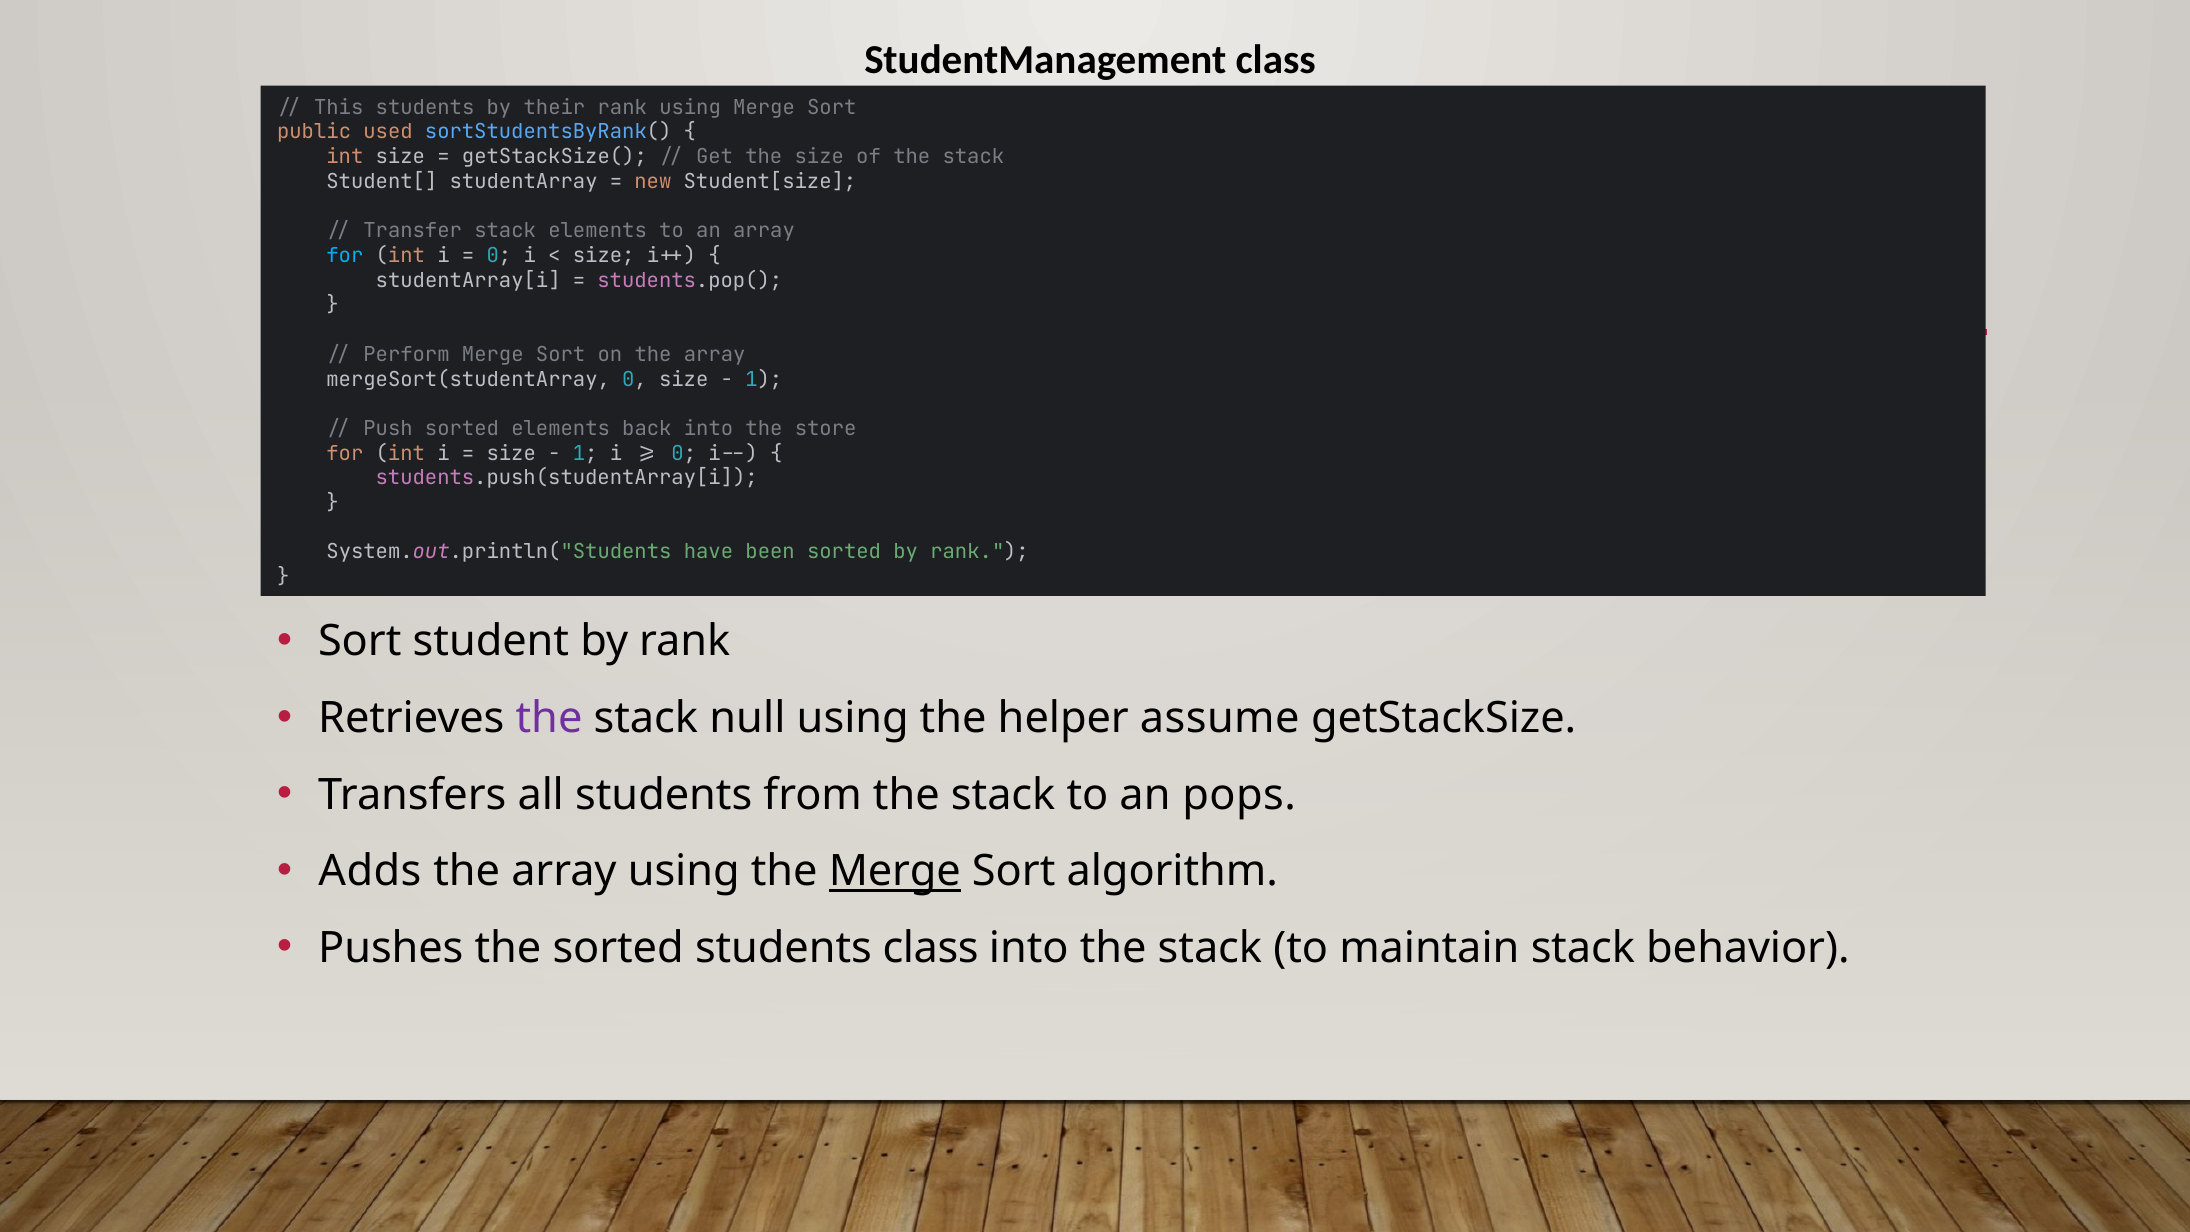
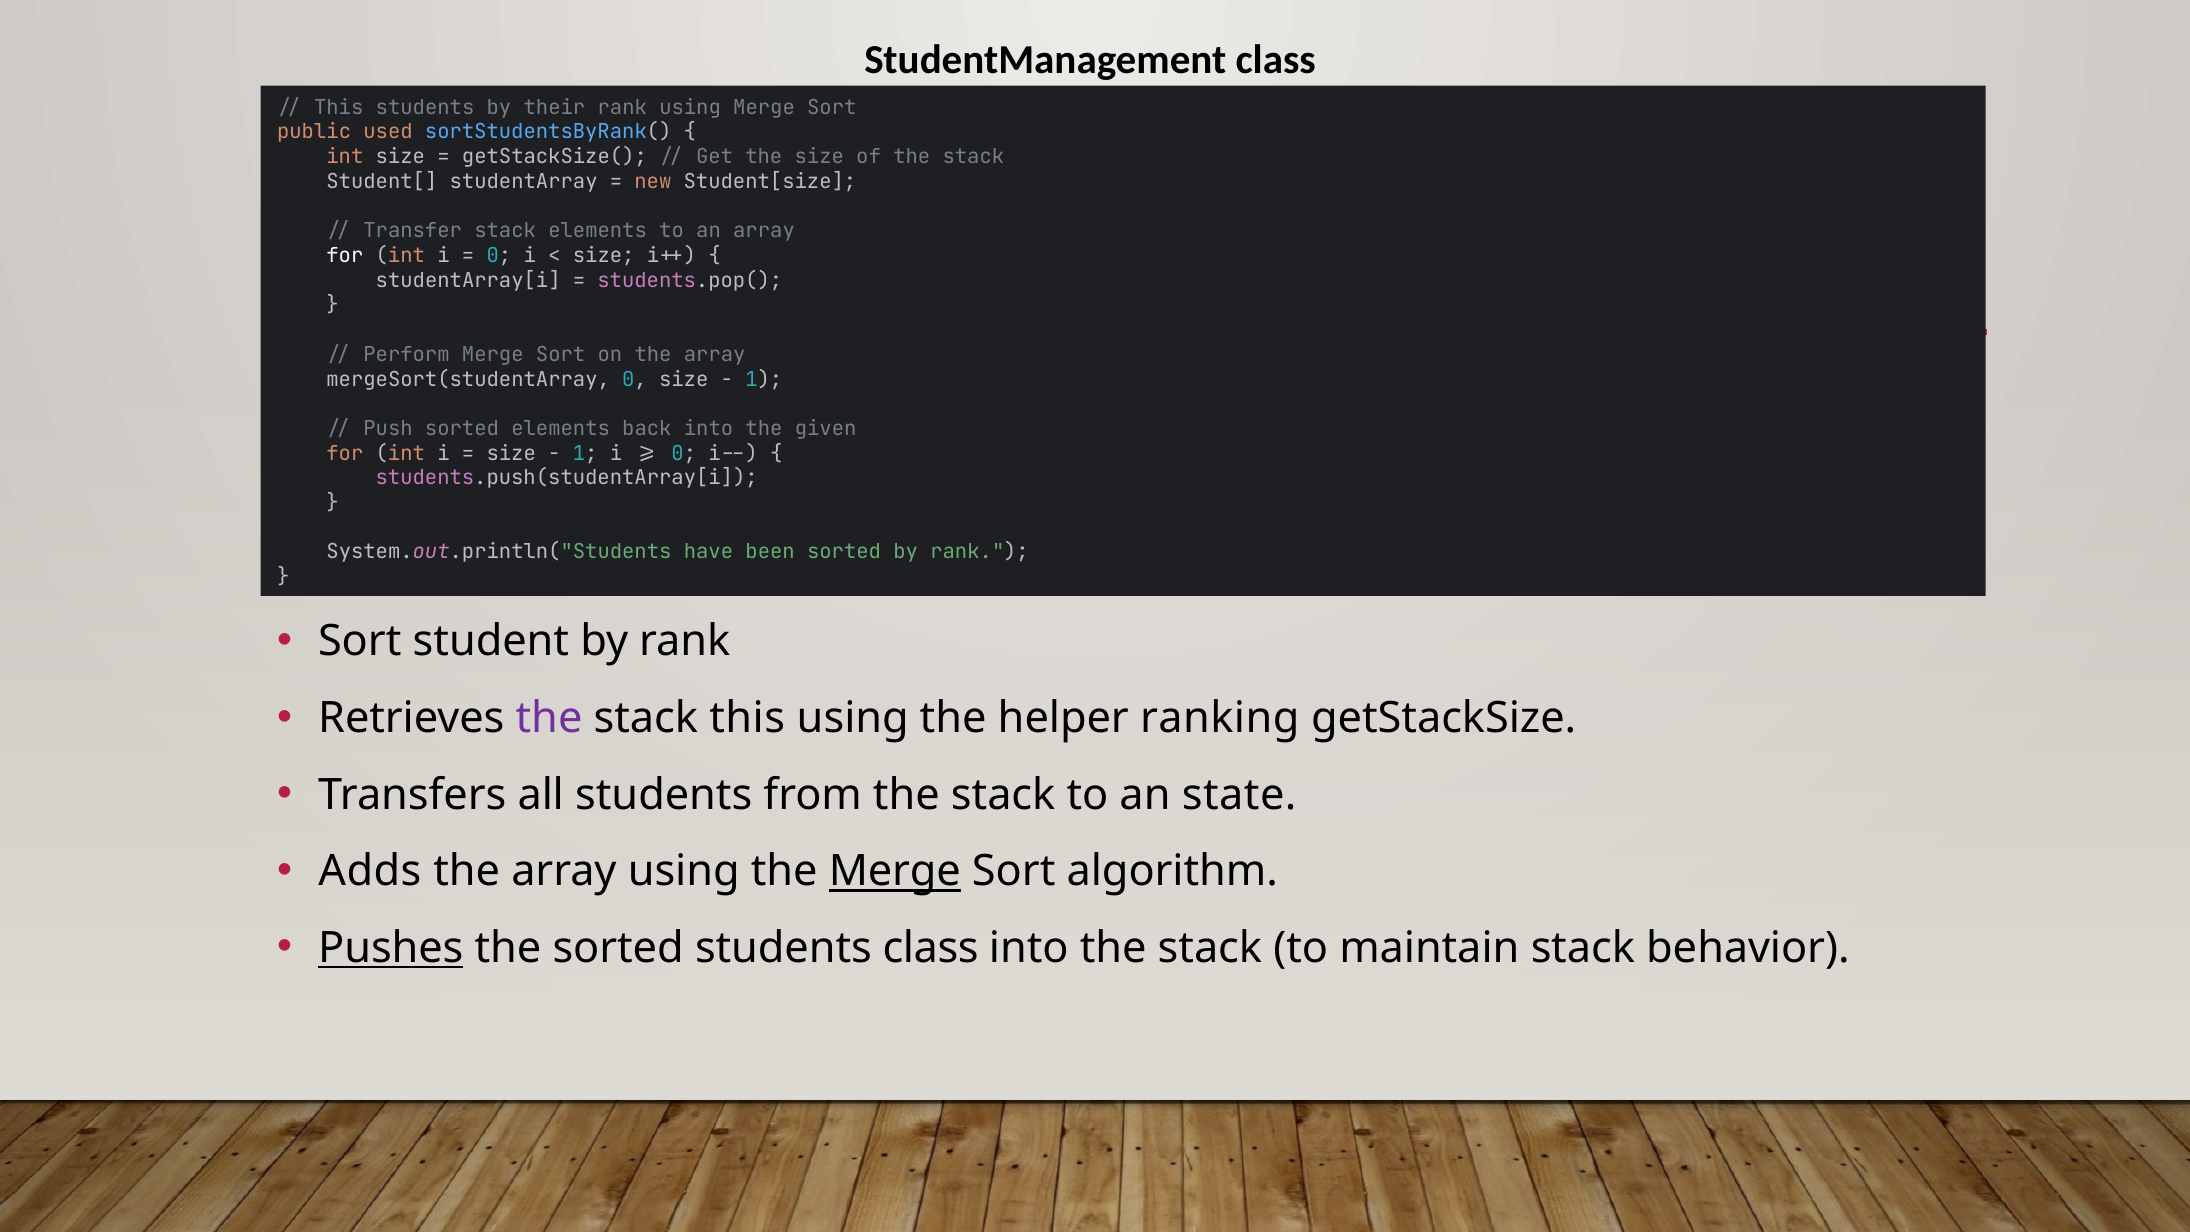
for at (345, 256) colour: light blue -> white
store: store -> given
stack null: null -> this
assume: assume -> ranking
pops: pops -> state
Pushes underline: none -> present
